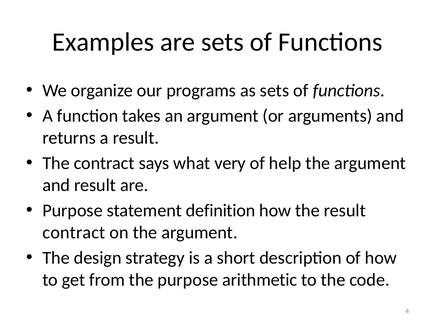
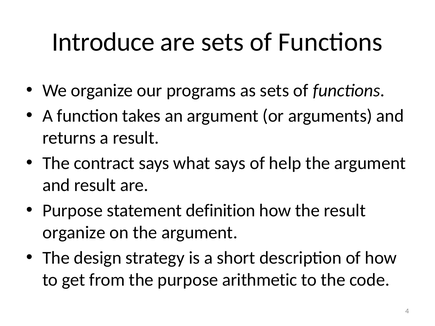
Examples: Examples -> Introduce
what very: very -> says
contract at (74, 233): contract -> organize
